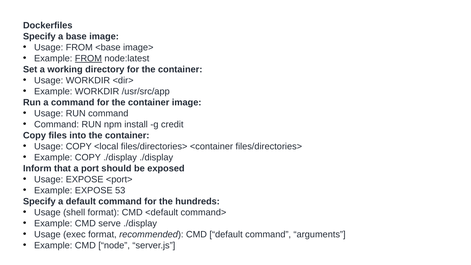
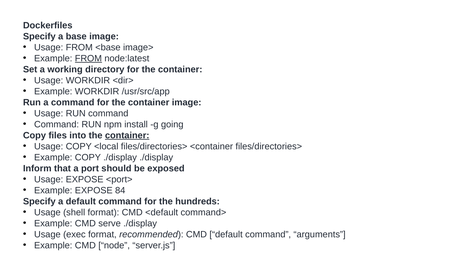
credit: credit -> going
container at (127, 135) underline: none -> present
53: 53 -> 84
